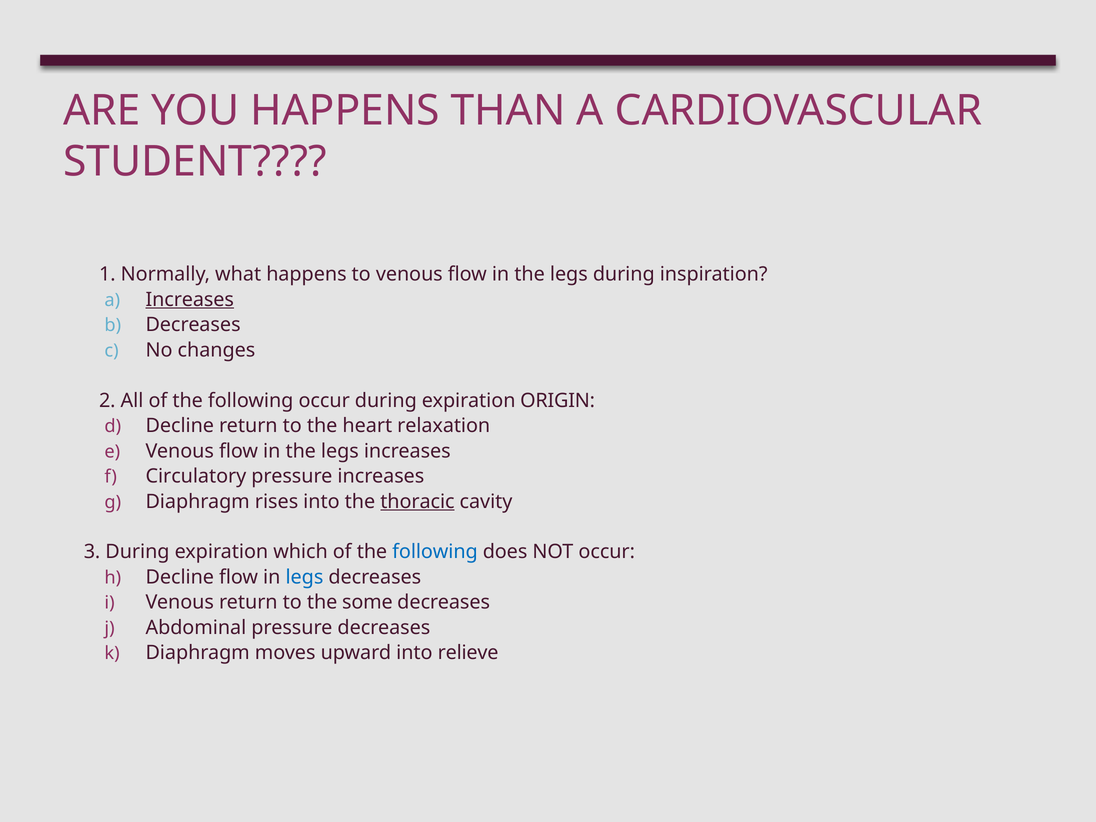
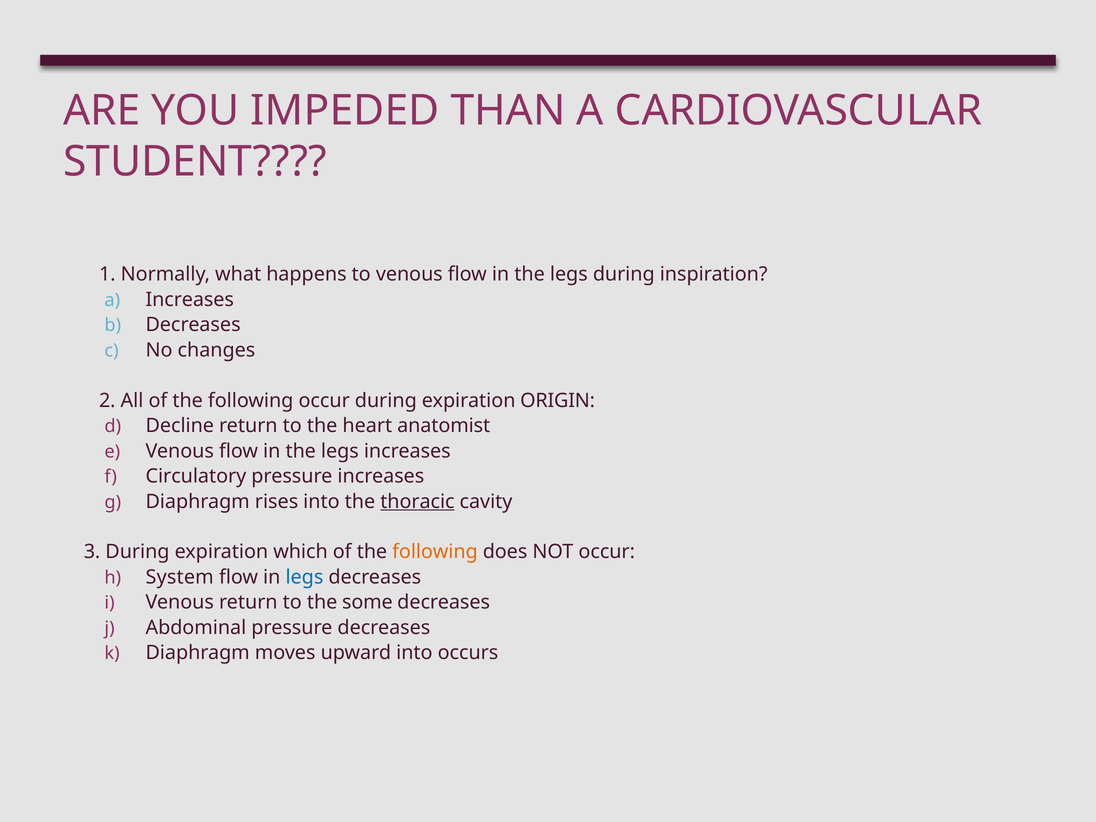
YOU HAPPENS: HAPPENS -> IMPEDED
Increases at (190, 300) underline: present -> none
relaxation: relaxation -> anatomist
following at (435, 552) colour: blue -> orange
Decline at (180, 577): Decline -> System
relieve: relieve -> occurs
